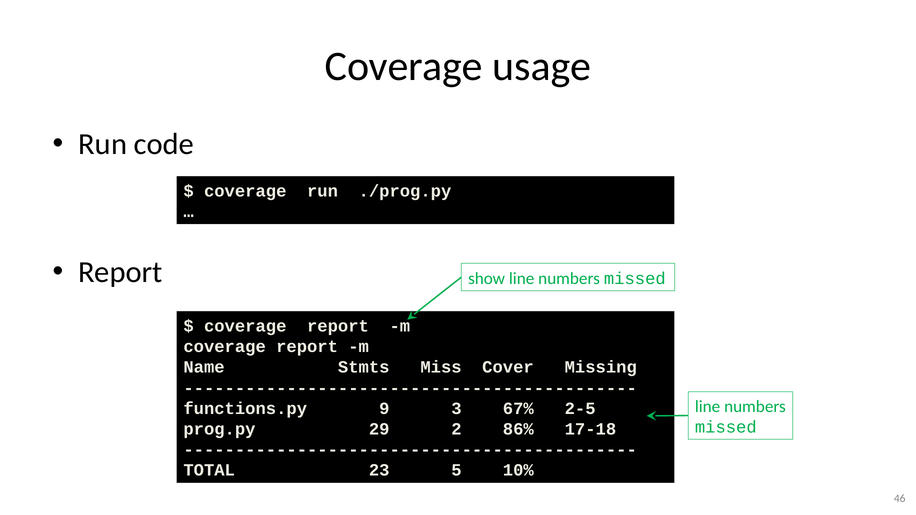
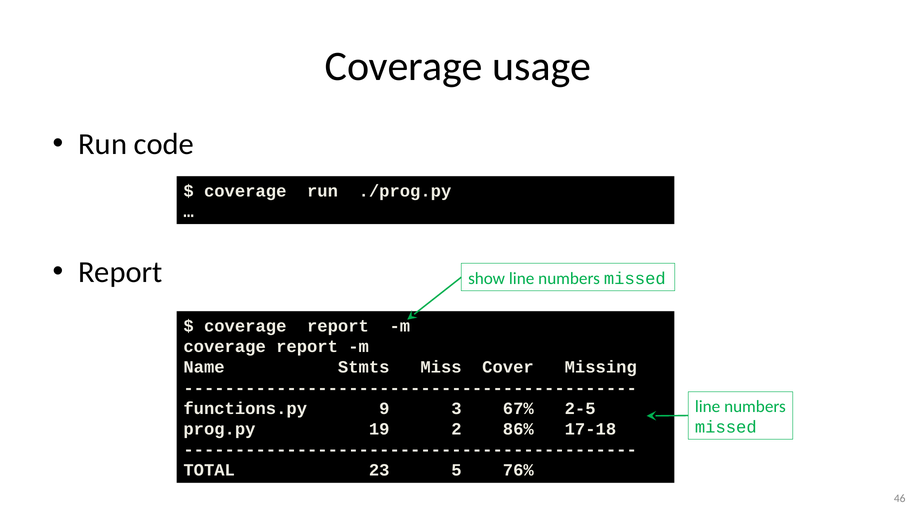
29: 29 -> 19
10%: 10% -> 76%
